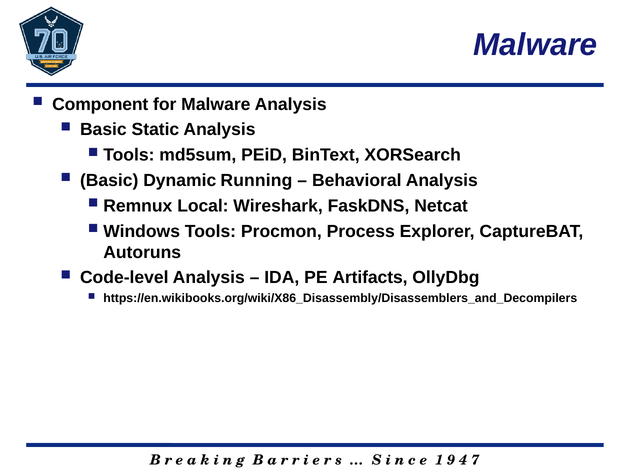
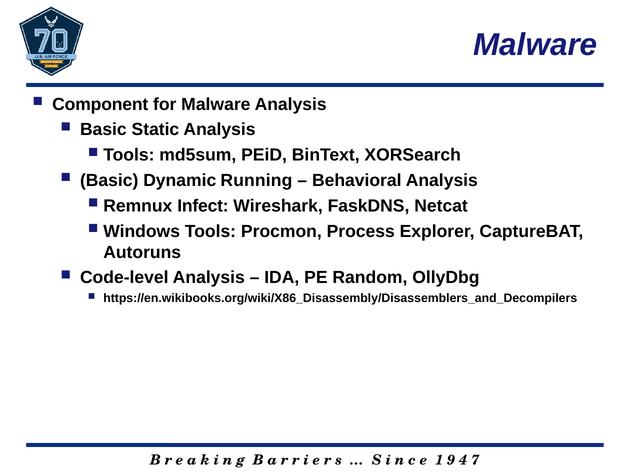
Local: Local -> Infect
Artifacts: Artifacts -> Random
